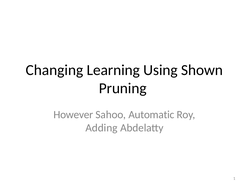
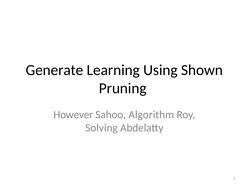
Changing: Changing -> Generate
Automatic: Automatic -> Algorithm
Adding: Adding -> Solving
